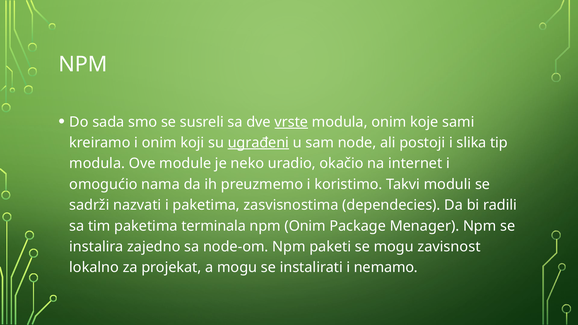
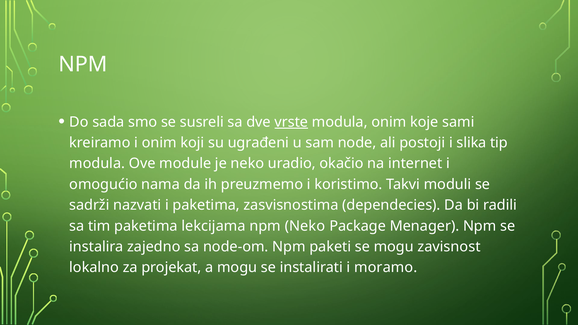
ugrađeni underline: present -> none
terminala: terminala -> lekcijama
npm Onim: Onim -> Neko
nemamo: nemamo -> moramo
